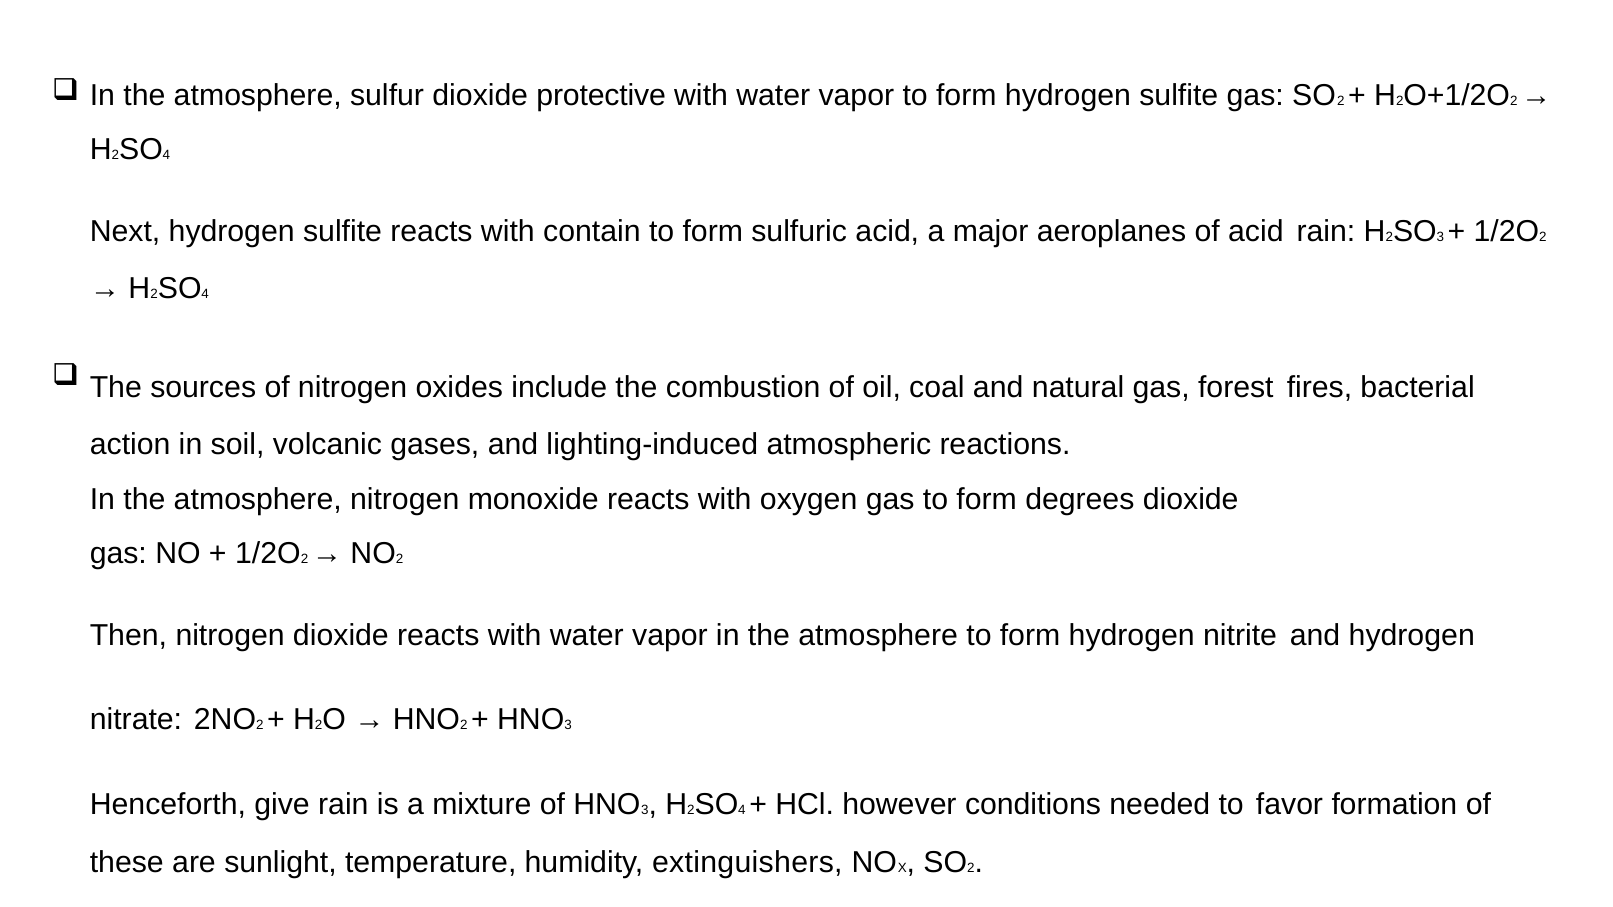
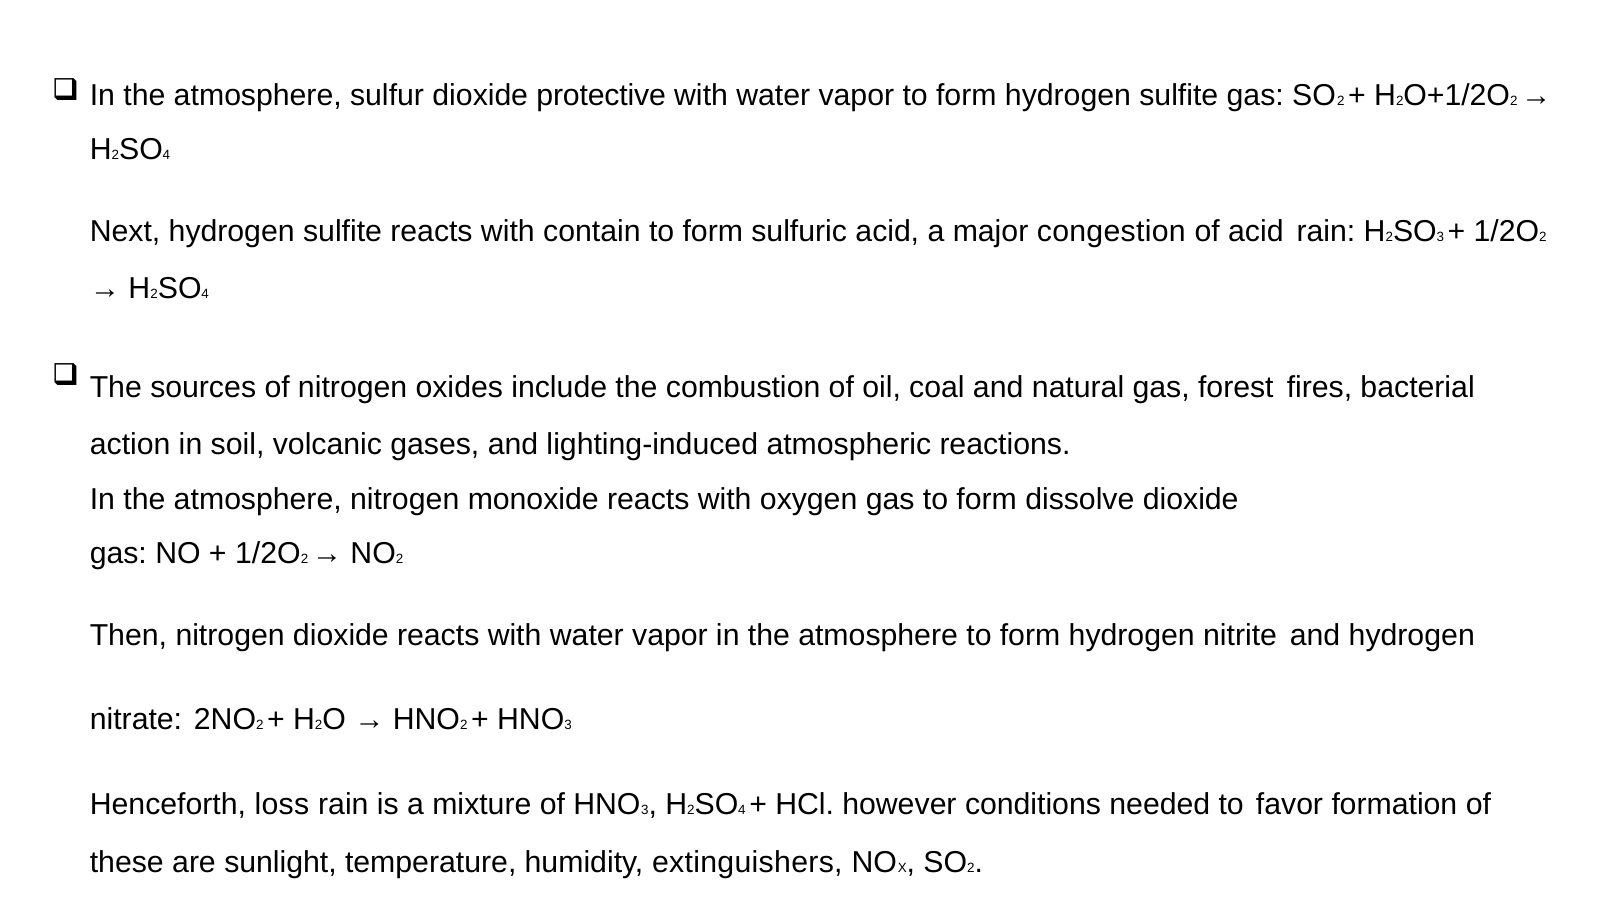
aeroplanes: aeroplanes -> congestion
degrees: degrees -> dissolve
give: give -> loss
